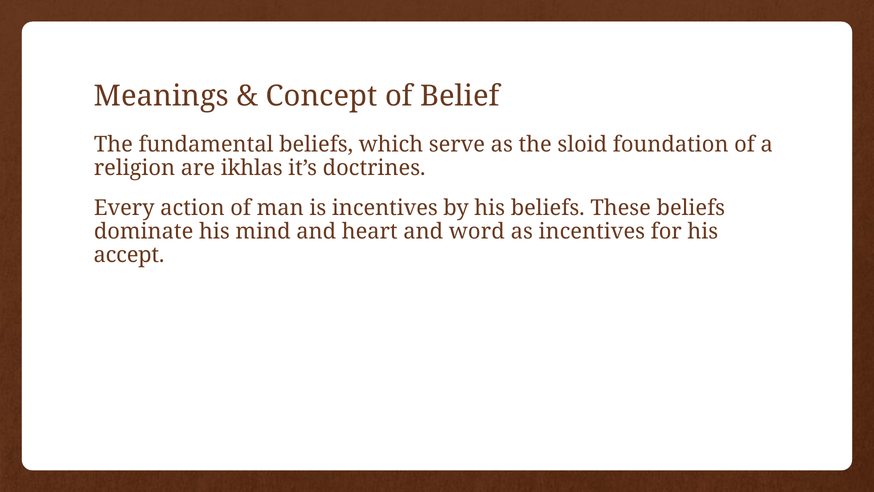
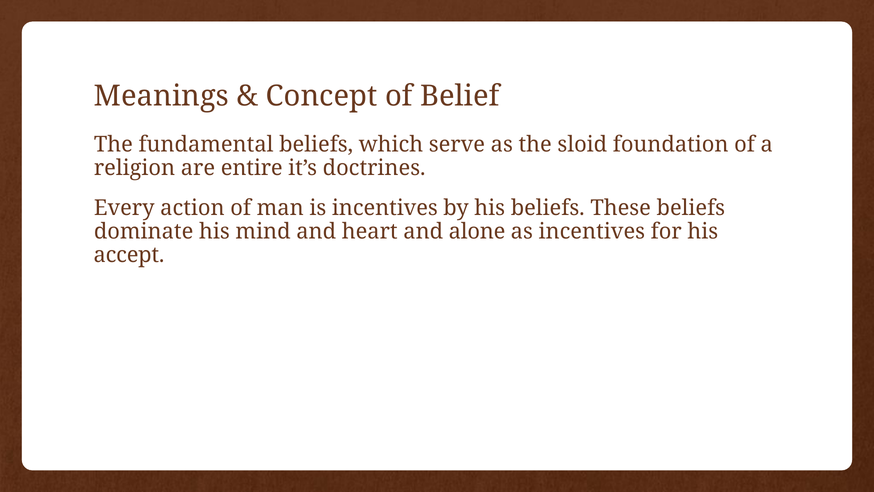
ikhlas: ikhlas -> entire
word: word -> alone
